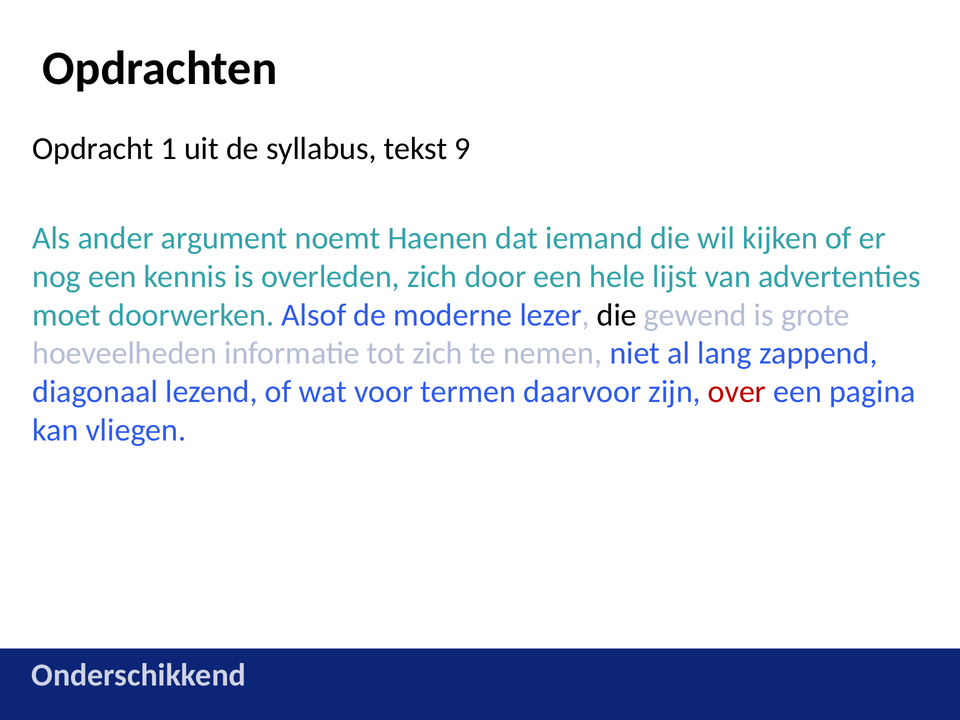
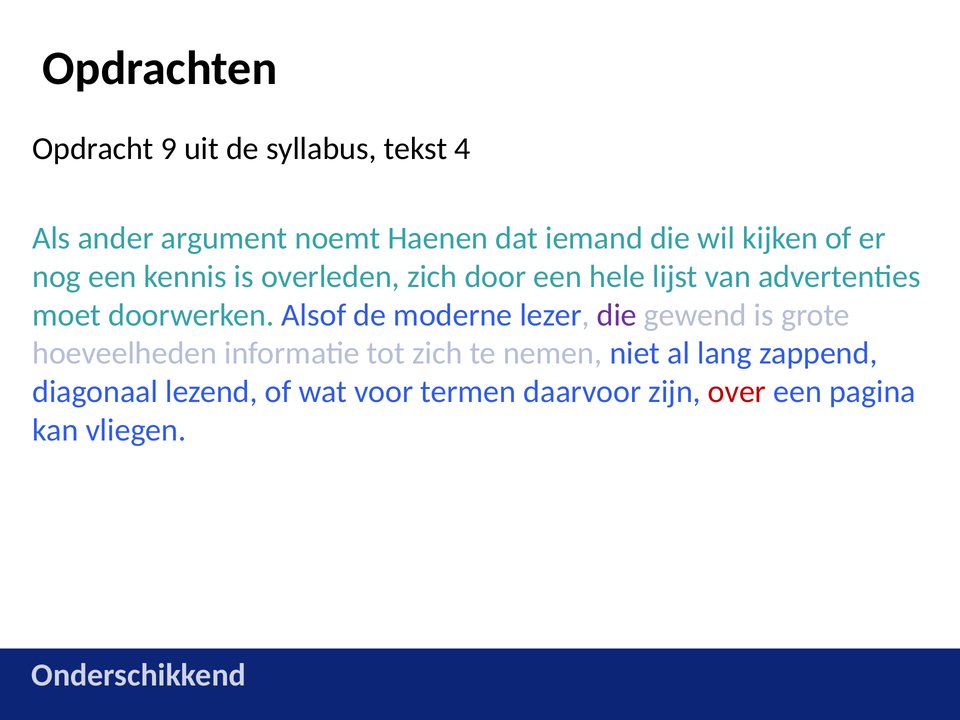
1: 1 -> 9
9: 9 -> 4
die at (617, 315) colour: black -> purple
